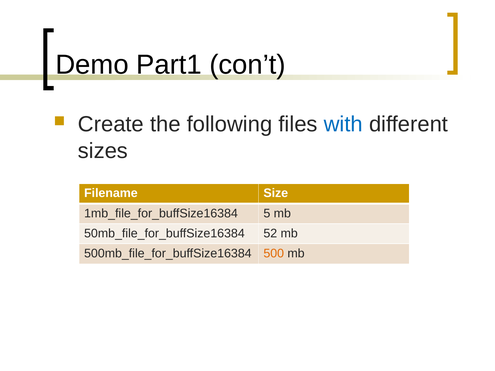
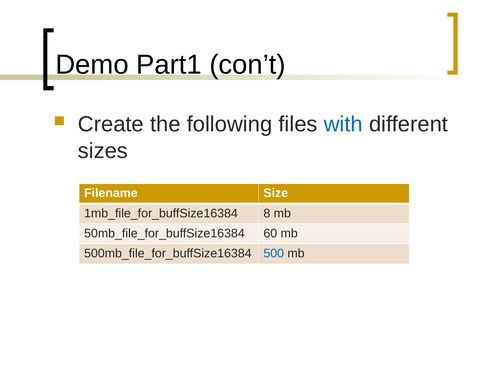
5: 5 -> 8
52: 52 -> 60
500 colour: orange -> blue
